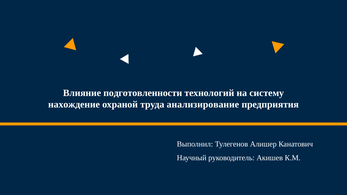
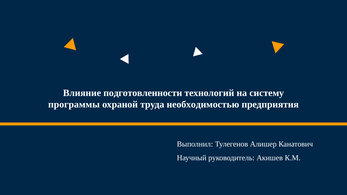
нахождение: нахождение -> программы
анализирование: анализирование -> необходимостью
